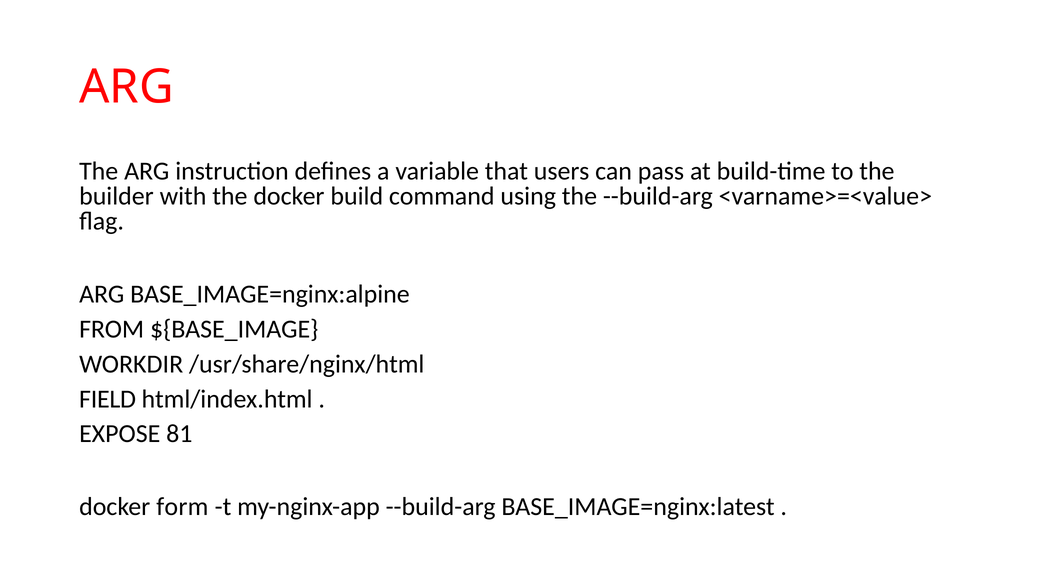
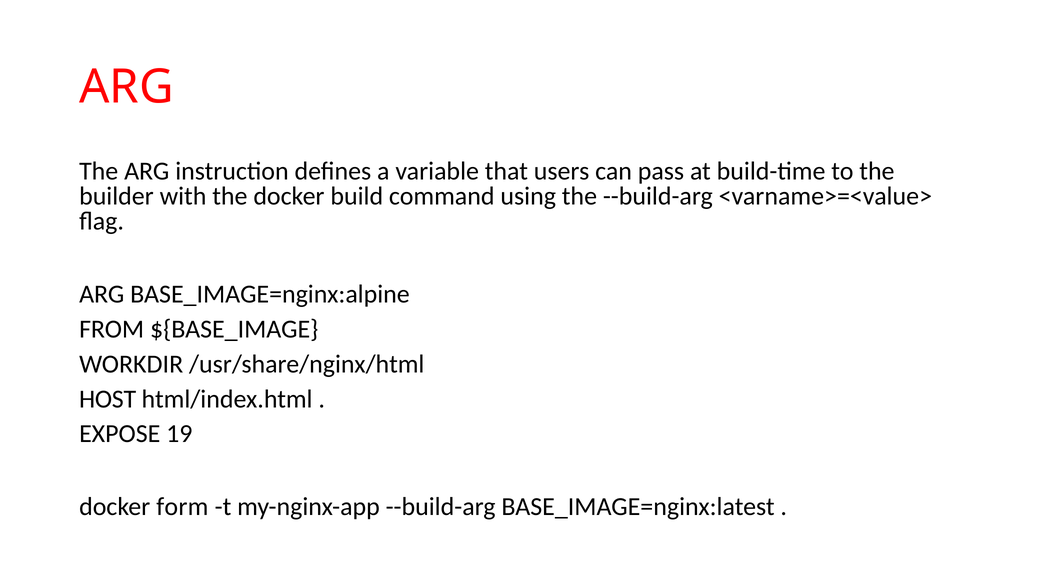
FIELD: FIELD -> HOST
81: 81 -> 19
